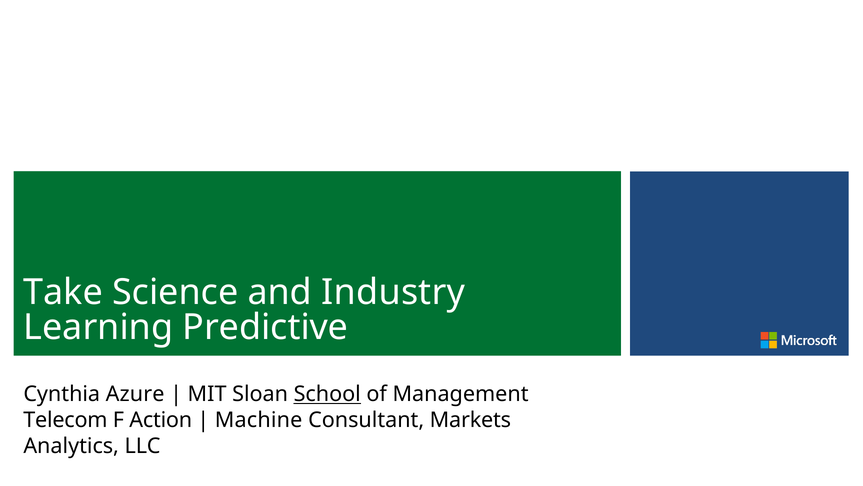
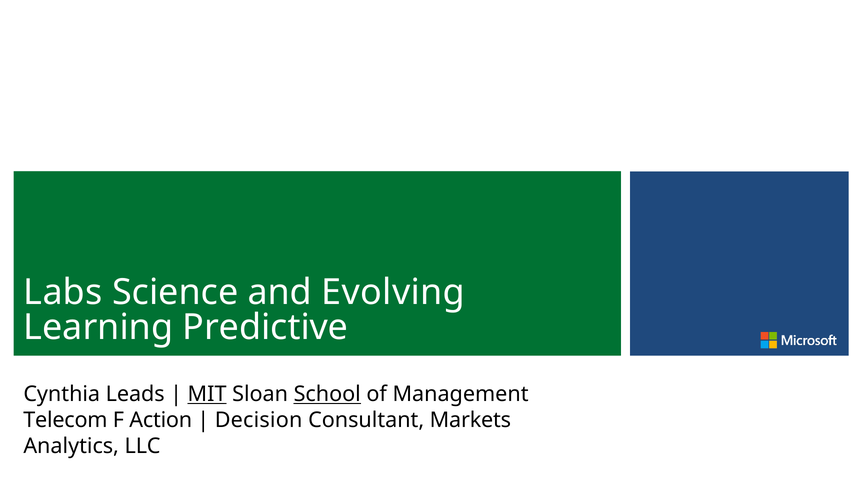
Take: Take -> Labs
Industry: Industry -> Evolving
Azure: Azure -> Leads
MIT underline: none -> present
Machine: Machine -> Decision
